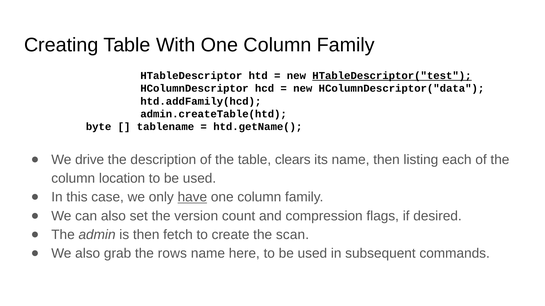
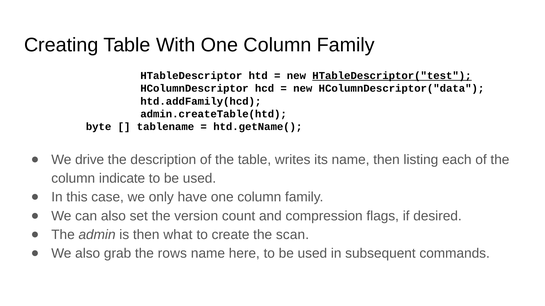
clears: clears -> writes
location: location -> indicate
have underline: present -> none
fetch: fetch -> what
